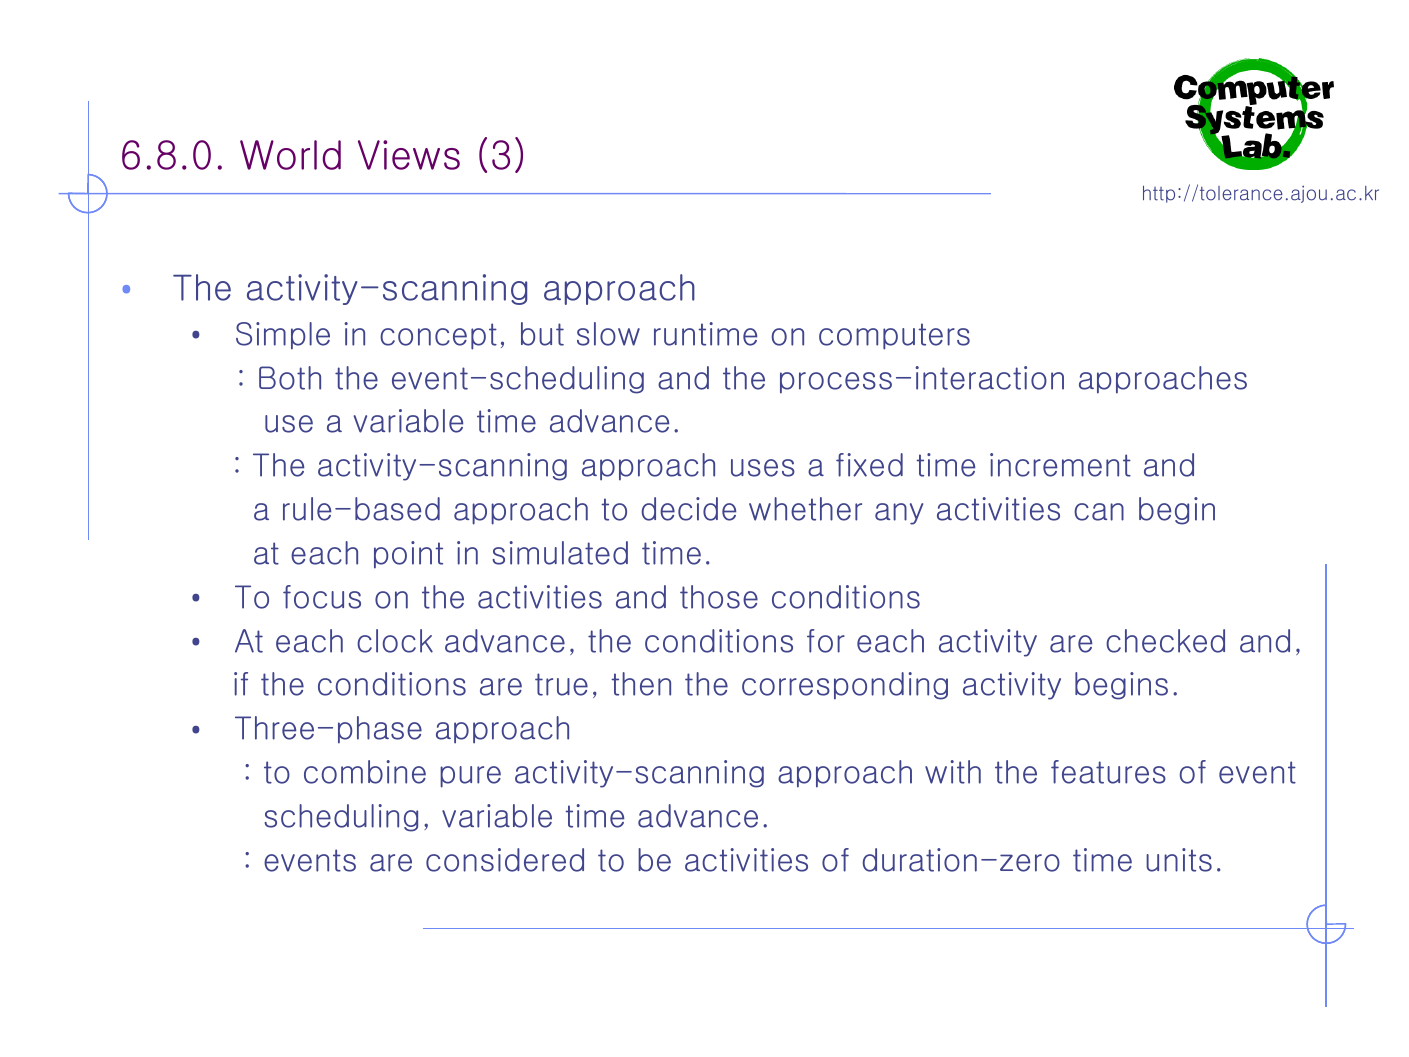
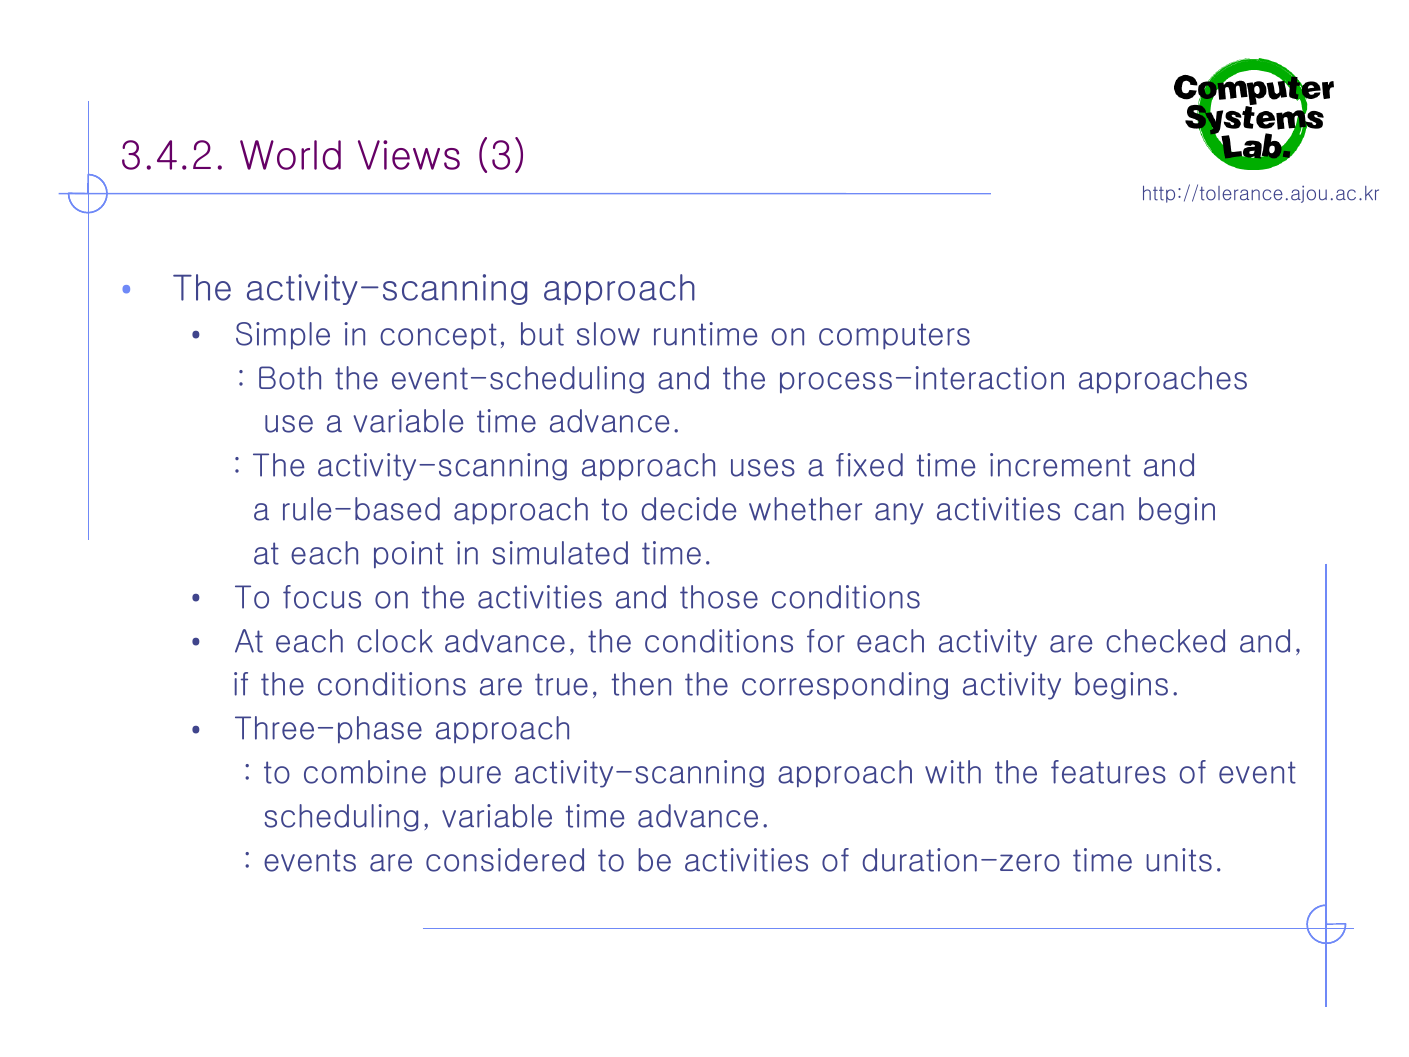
6.8.0: 6.8.0 -> 3.4.2
